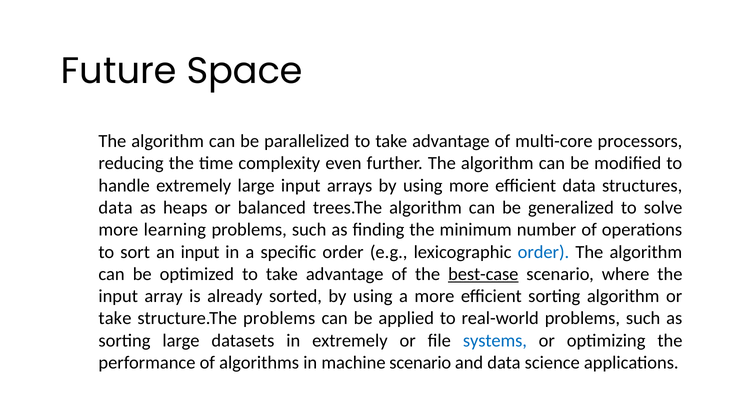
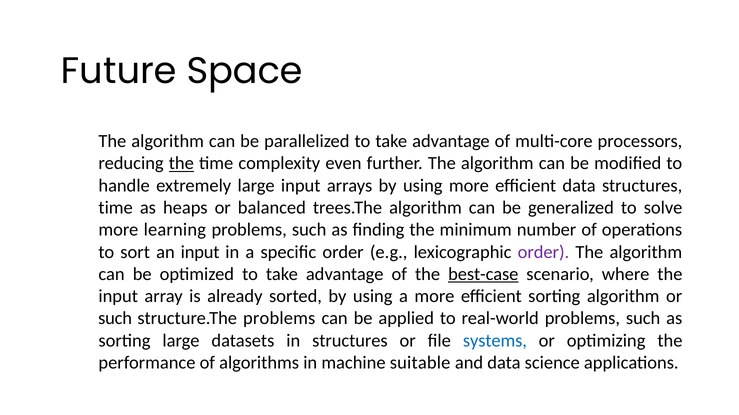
the at (181, 164) underline: none -> present
data at (116, 208): data -> time
order at (543, 252) colour: blue -> purple
take at (115, 319): take -> such
in extremely: extremely -> structures
machine scenario: scenario -> suitable
